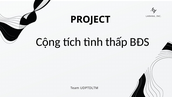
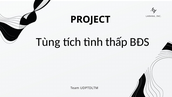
Cộng: Cộng -> Tùng
